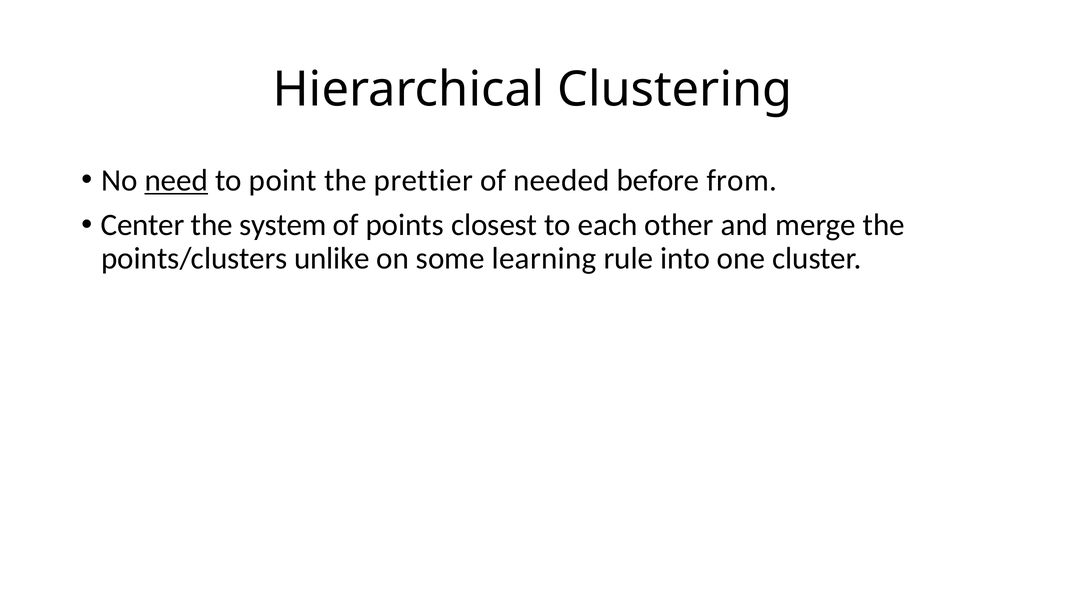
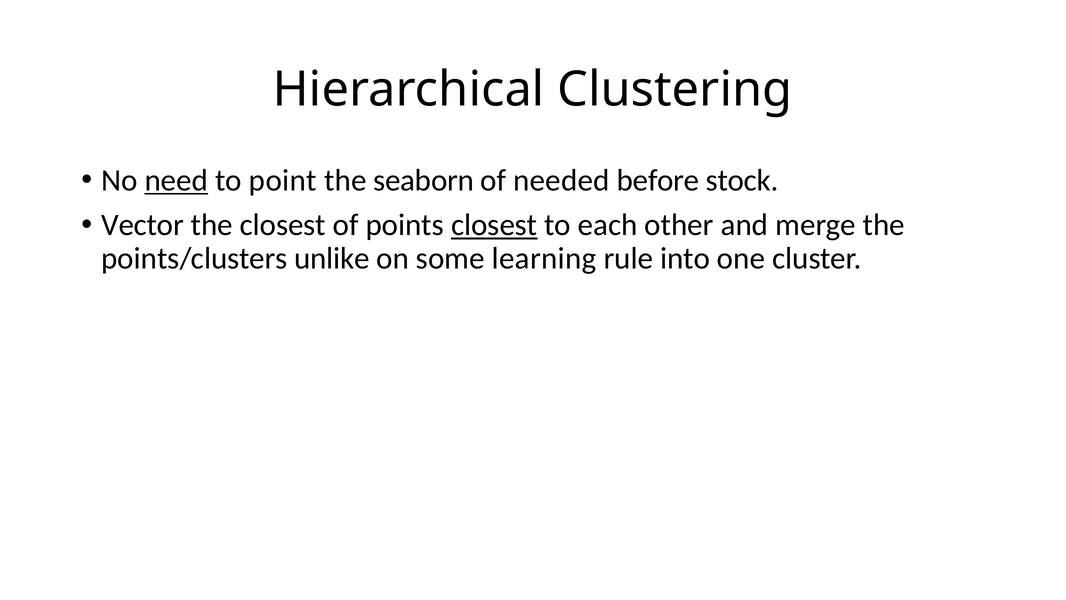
prettier: prettier -> seaborn
from: from -> stock
Center: Center -> Vector
the system: system -> closest
closest at (494, 225) underline: none -> present
